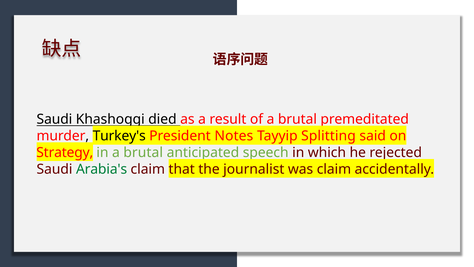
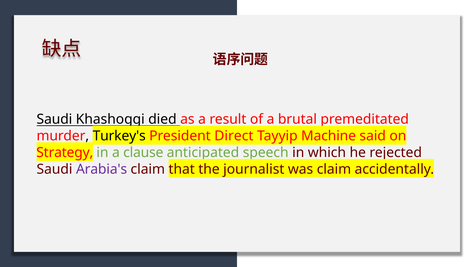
Notes: Notes -> Direct
Splitting: Splitting -> Machine
in a brutal: brutal -> clause
Arabia's colour: green -> purple
